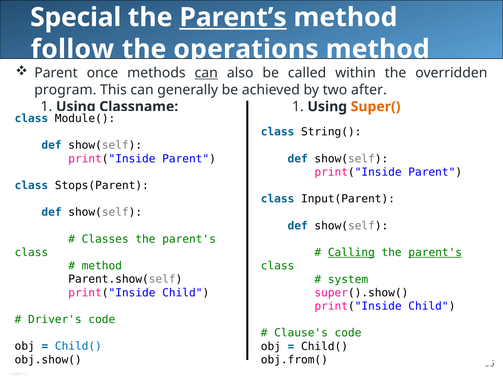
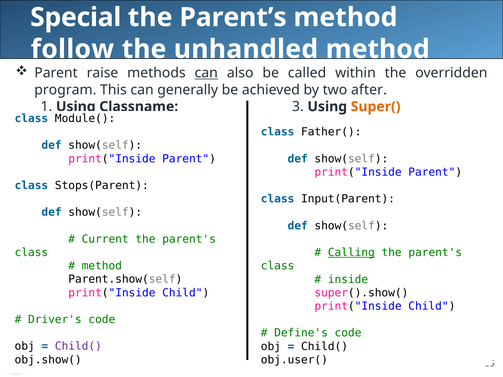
Parent’s underline: present -> none
operations: operations -> unhandled
once: once -> raise
1 at (298, 107): 1 -> 3
String(: String( -> Father(
Classes: Classes -> Current
parent's at (435, 253) underline: present -> none
system: system -> inside
Clause's: Clause's -> Define's
Child( at (78, 346) colour: blue -> purple
obj.from(: obj.from( -> obj.user(
